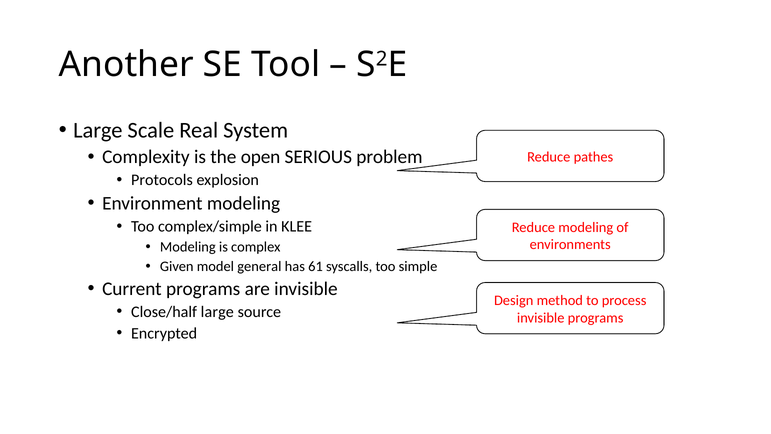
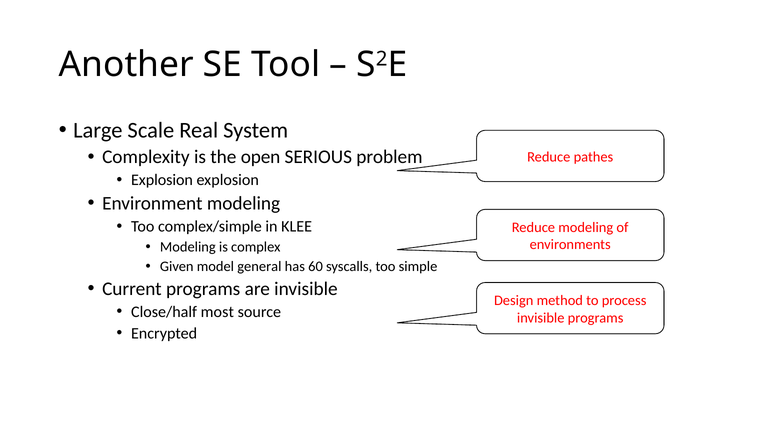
Protocols at (162, 180): Protocols -> Explosion
61: 61 -> 60
Close/half large: large -> most
